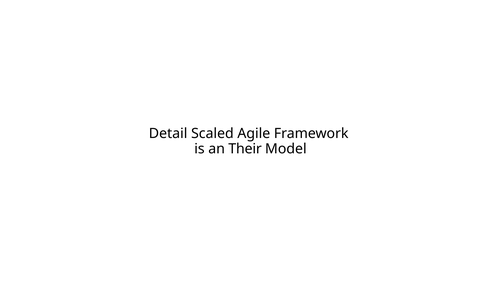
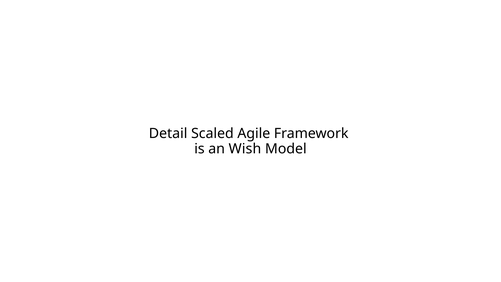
Their: Their -> Wish
